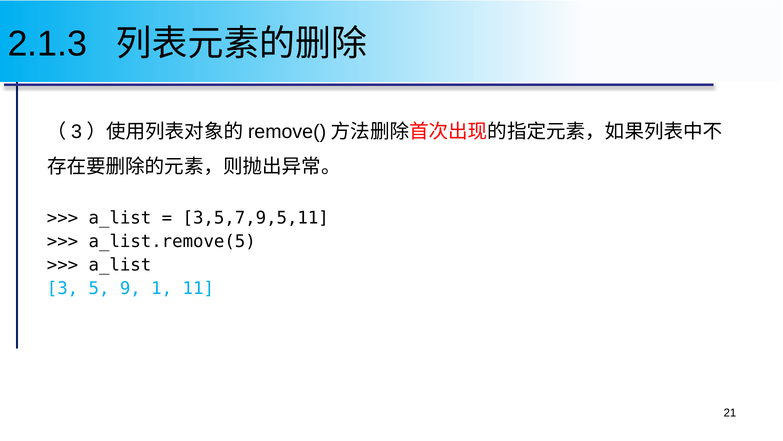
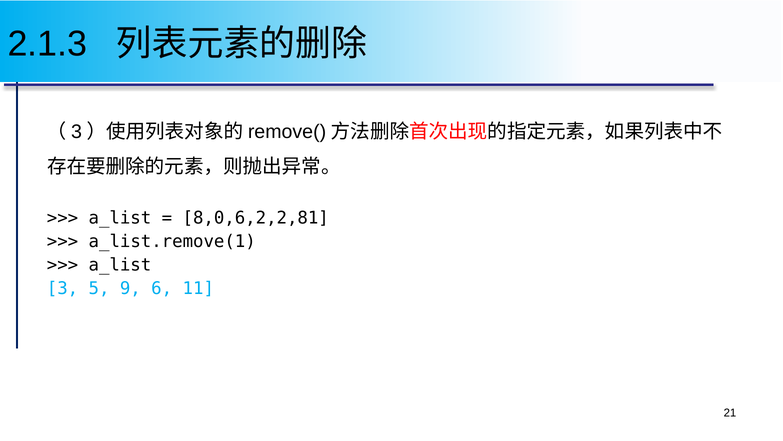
3,5,7,9,5,11: 3,5,7,9,5,11 -> 8,0,6,2,2,81
a_list.remove(5: a_list.remove(5 -> a_list.remove(1
1: 1 -> 6
